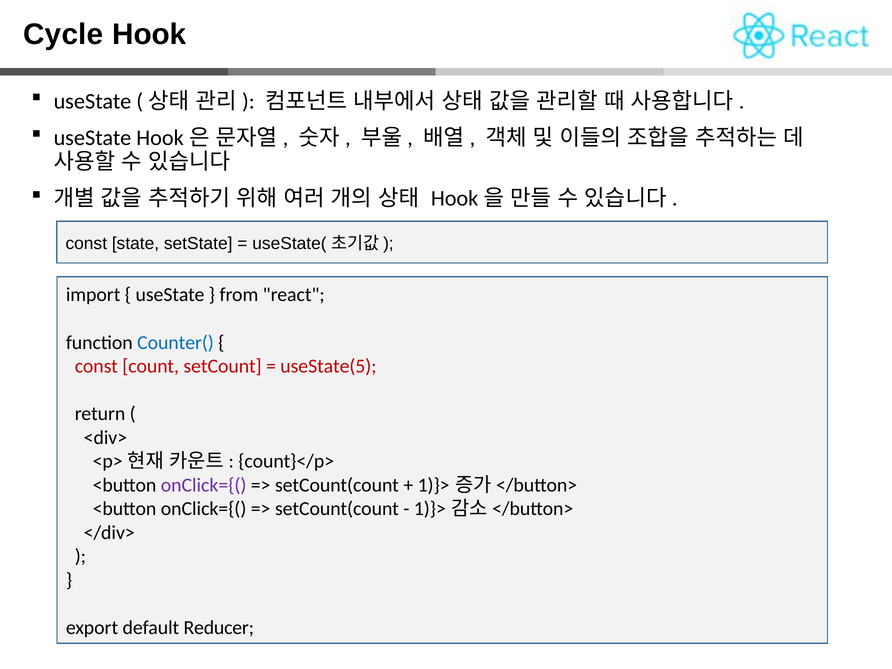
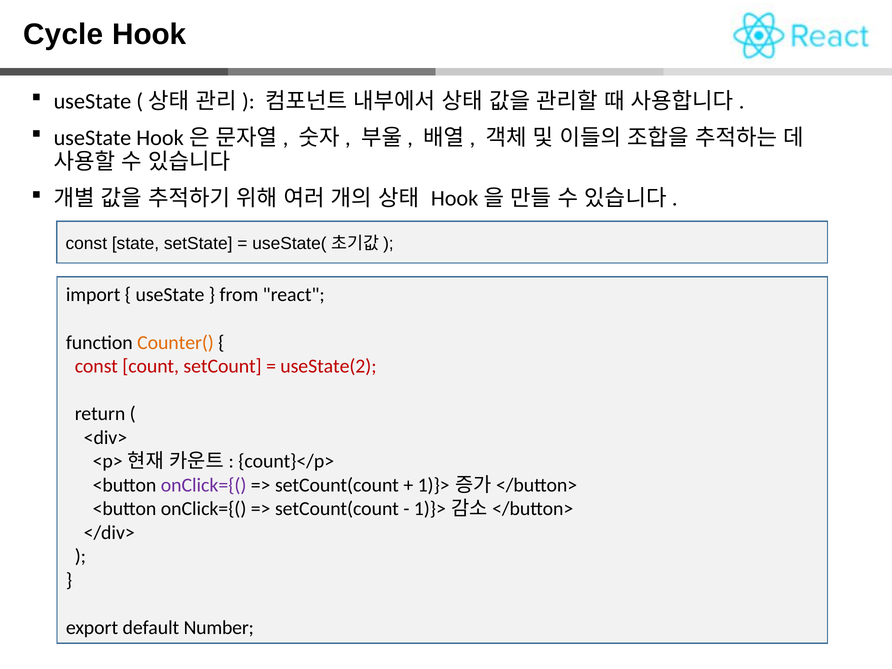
Counter( colour: blue -> orange
useState(5: useState(5 -> useState(2
Reducer: Reducer -> Number
